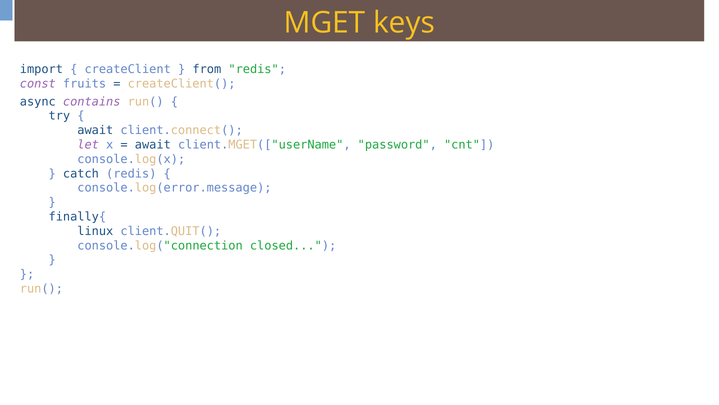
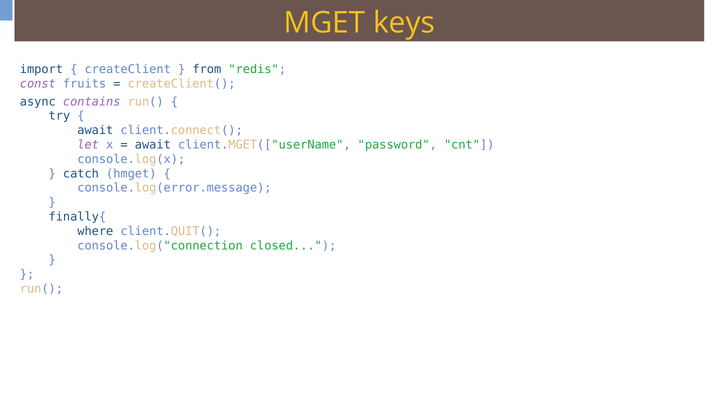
catch redis: redis -> hmget
linux: linux -> where
